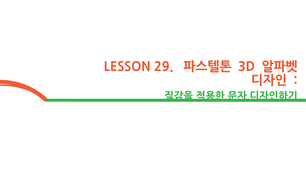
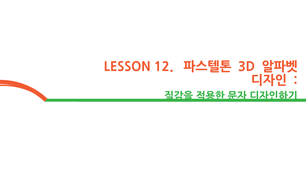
29: 29 -> 12
